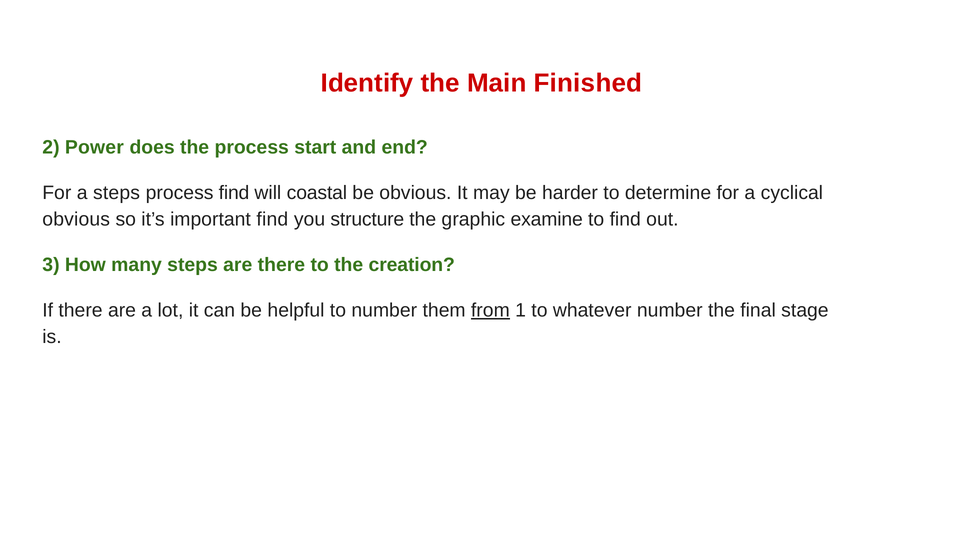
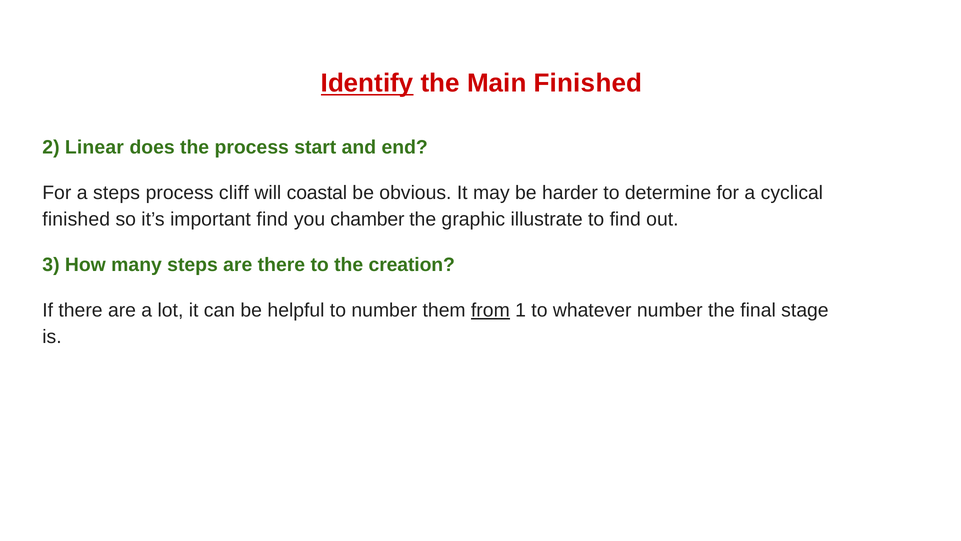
Identify underline: none -> present
Power: Power -> Linear
process find: find -> cliff
obvious at (76, 219): obvious -> finished
structure: structure -> chamber
examine: examine -> illustrate
